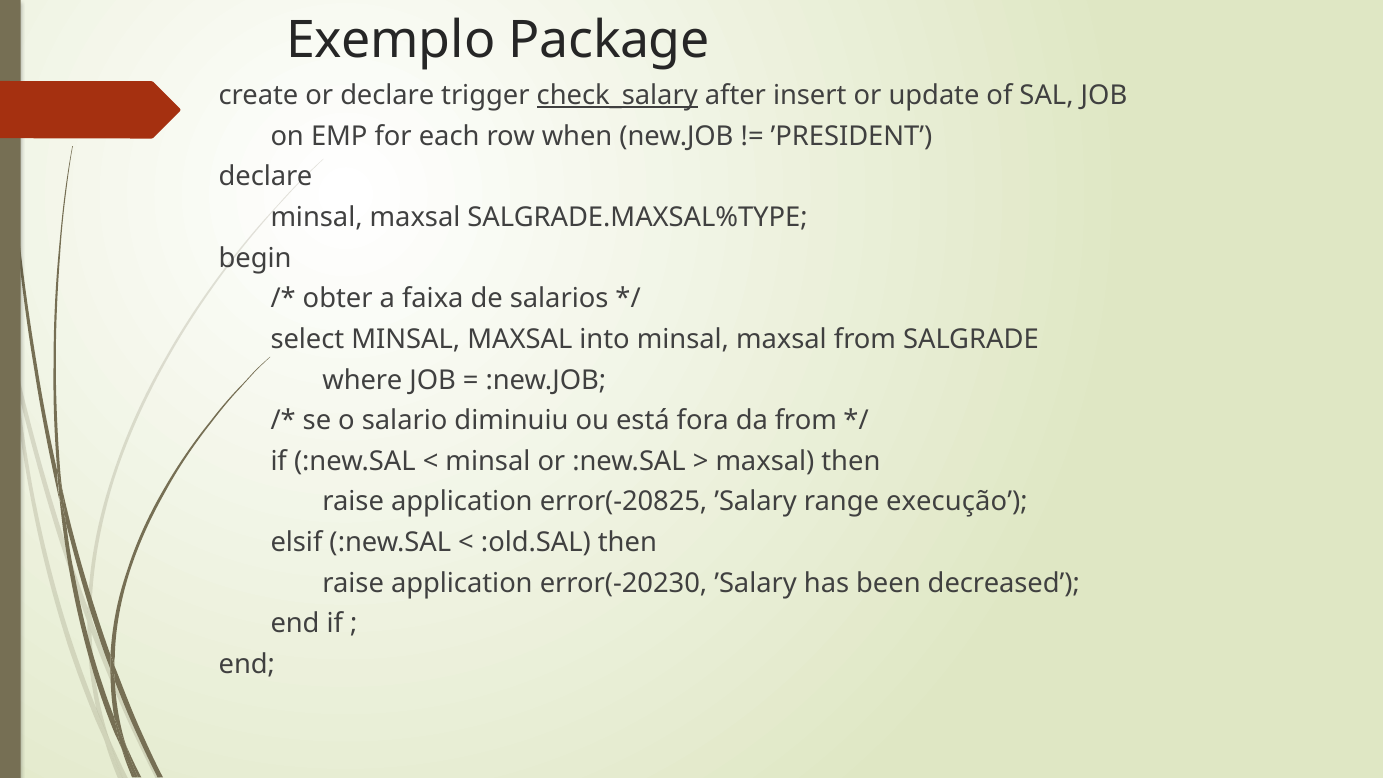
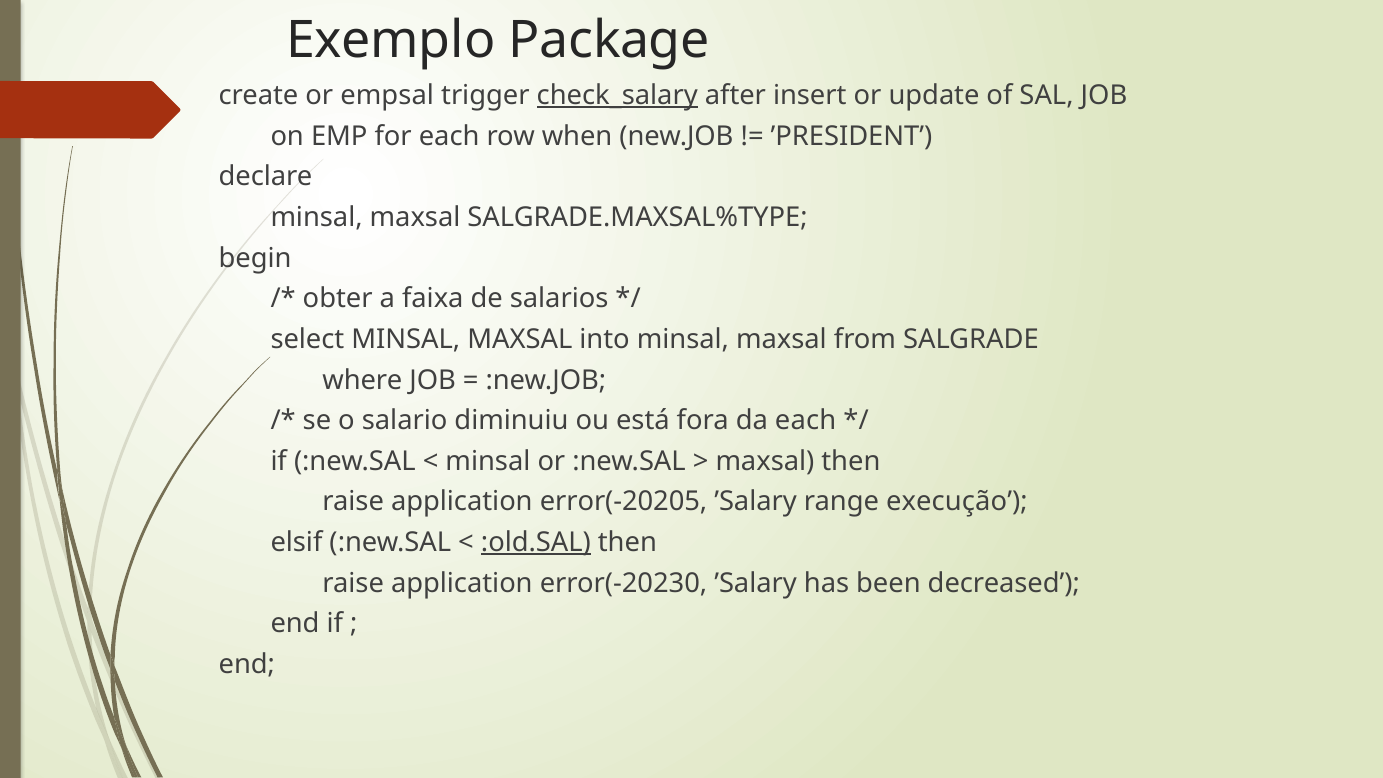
or declare: declare -> empsal
da from: from -> each
error(-20825: error(-20825 -> error(-20205
:old.SAL underline: none -> present
